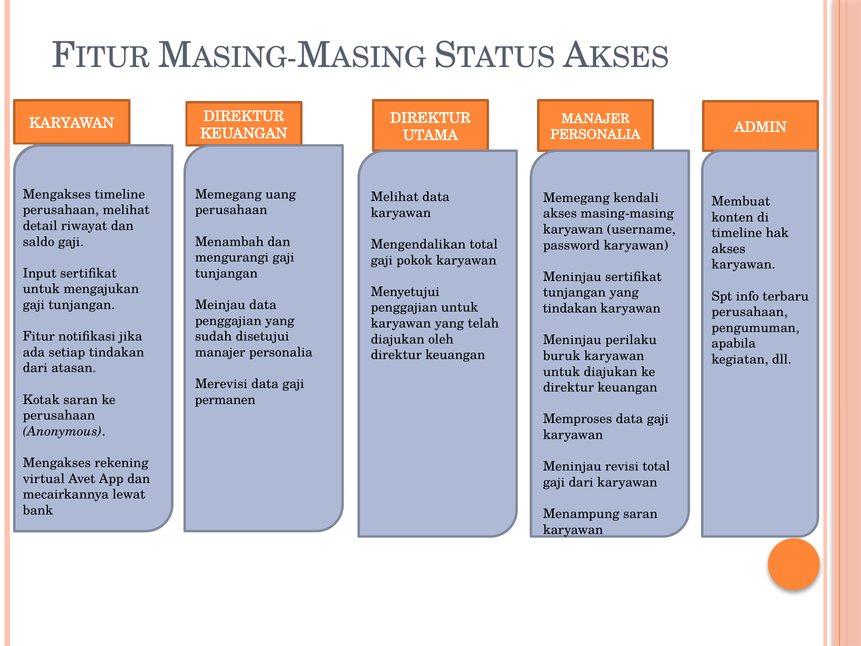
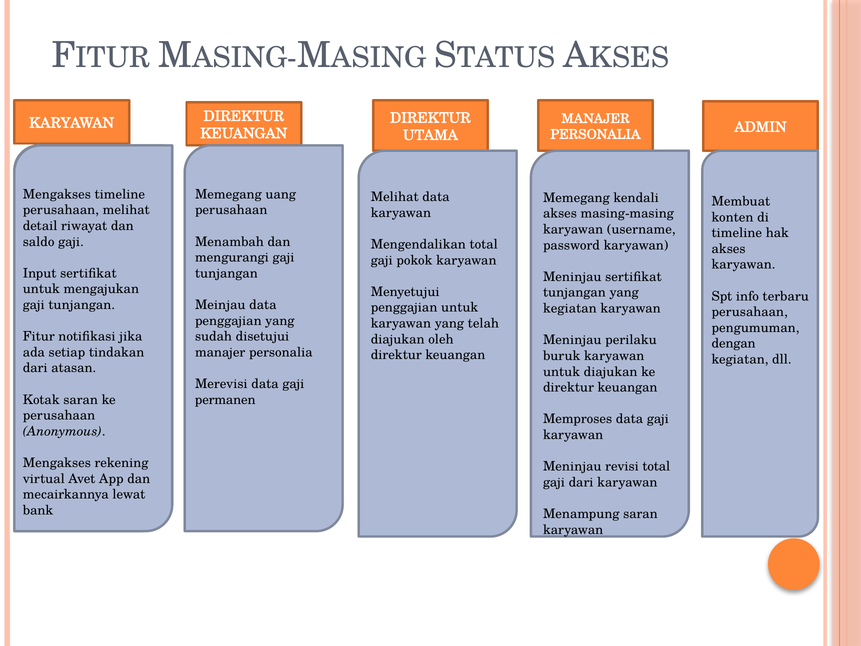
tindakan at (570, 308): tindakan -> kegiatan
apabila: apabila -> dengan
